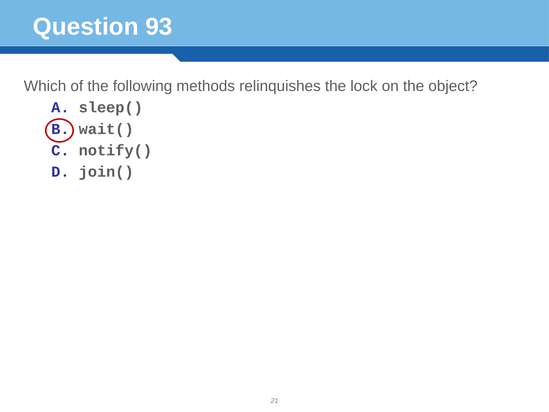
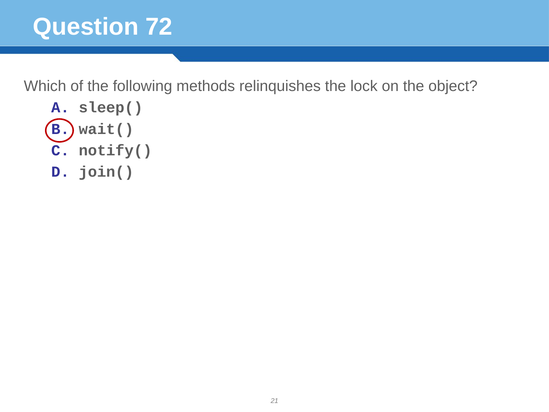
93: 93 -> 72
